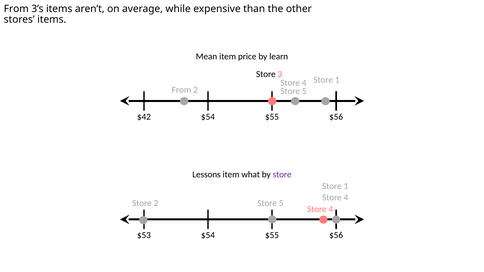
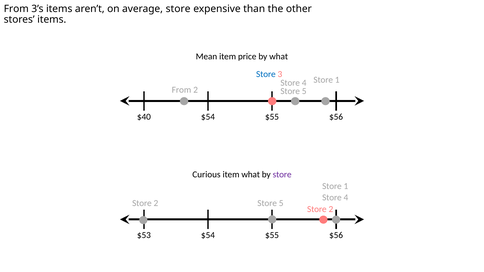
average while: while -> store
by learn: learn -> what
Store at (266, 74) colour: black -> blue
$42: $42 -> $40
Lessons: Lessons -> Curious
4 at (331, 209): 4 -> 2
